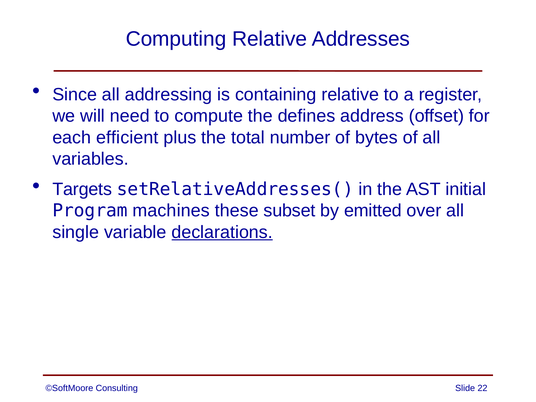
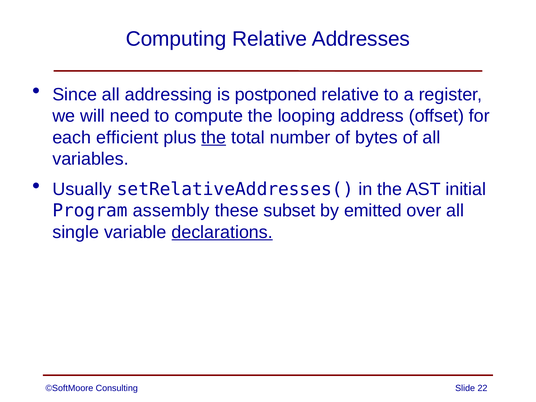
containing: containing -> postponed
defines: defines -> looping
the at (214, 137) underline: none -> present
Targets: Targets -> Usually
machines: machines -> assembly
